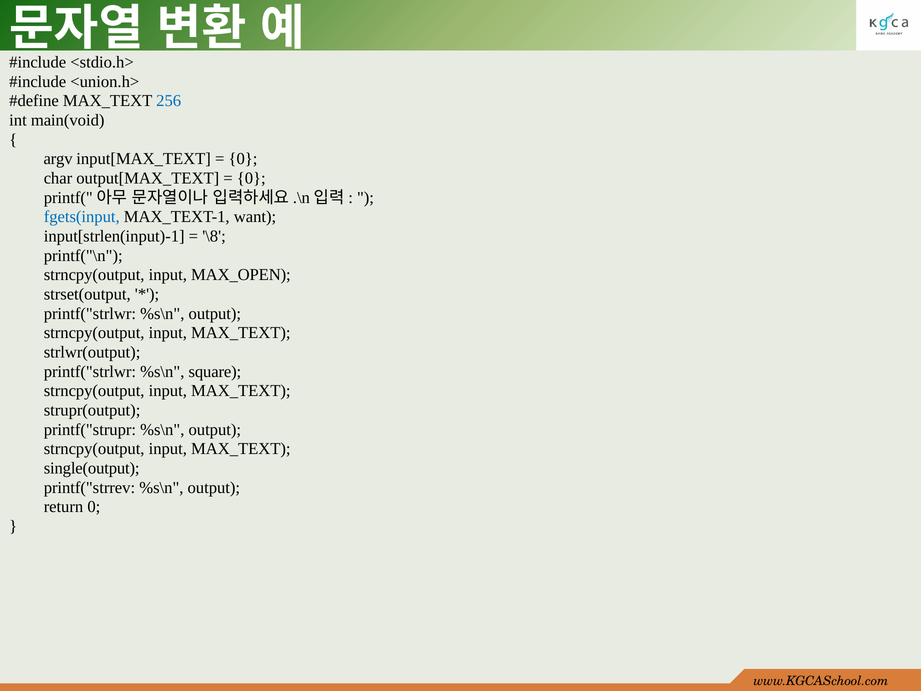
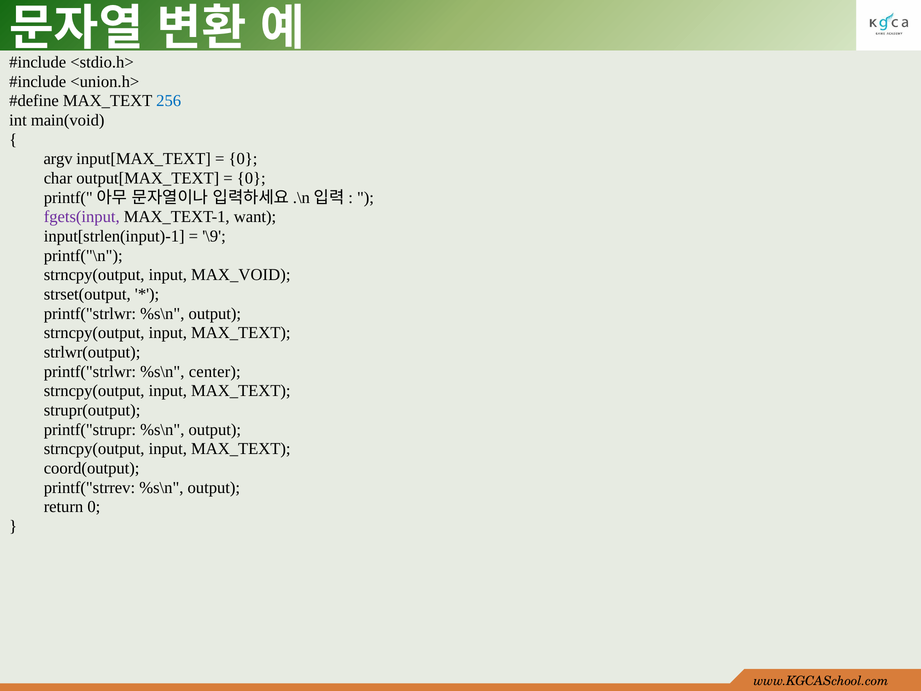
fgets(input colour: blue -> purple
\8: \8 -> \9
MAX_OPEN: MAX_OPEN -> MAX_VOID
square: square -> center
single(output: single(output -> coord(output
